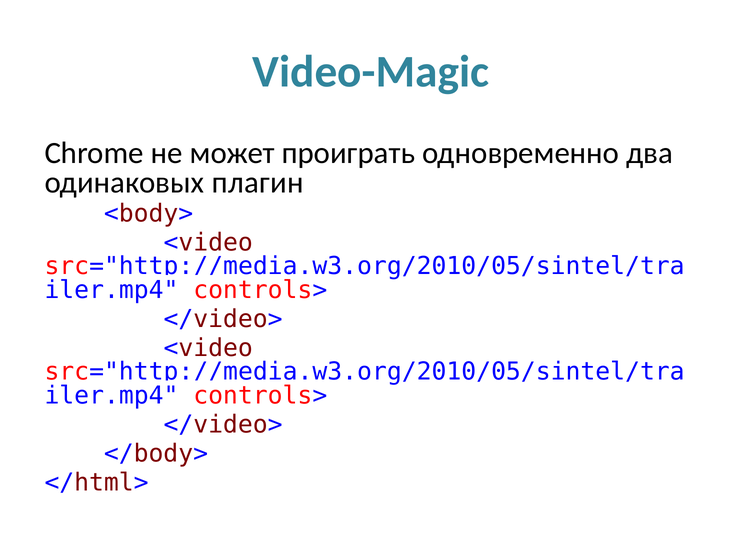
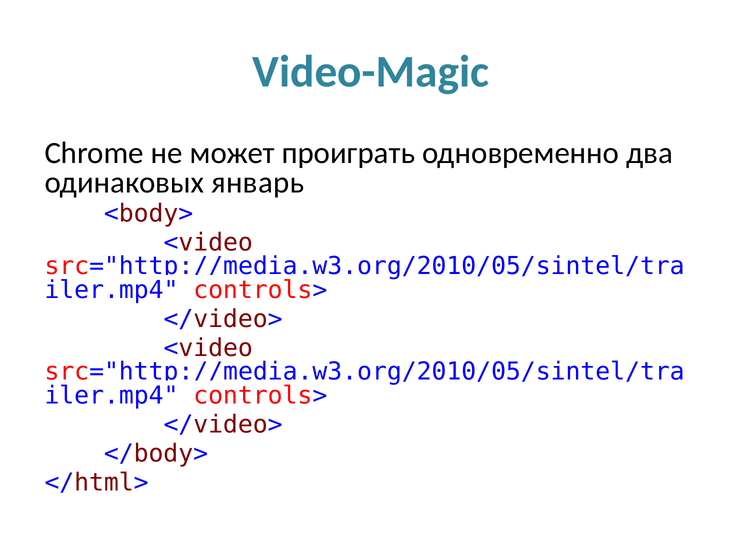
плагин: плагин -> январь
